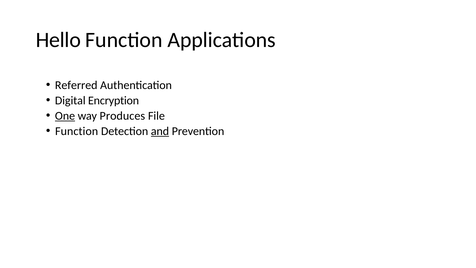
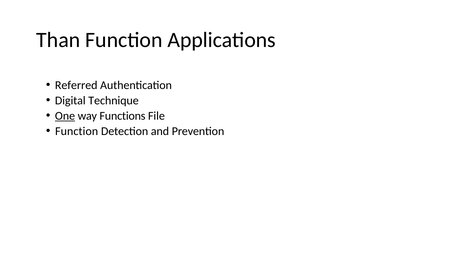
Hello: Hello -> Than
Encryption: Encryption -> Technique
Produces: Produces -> Functions
and underline: present -> none
